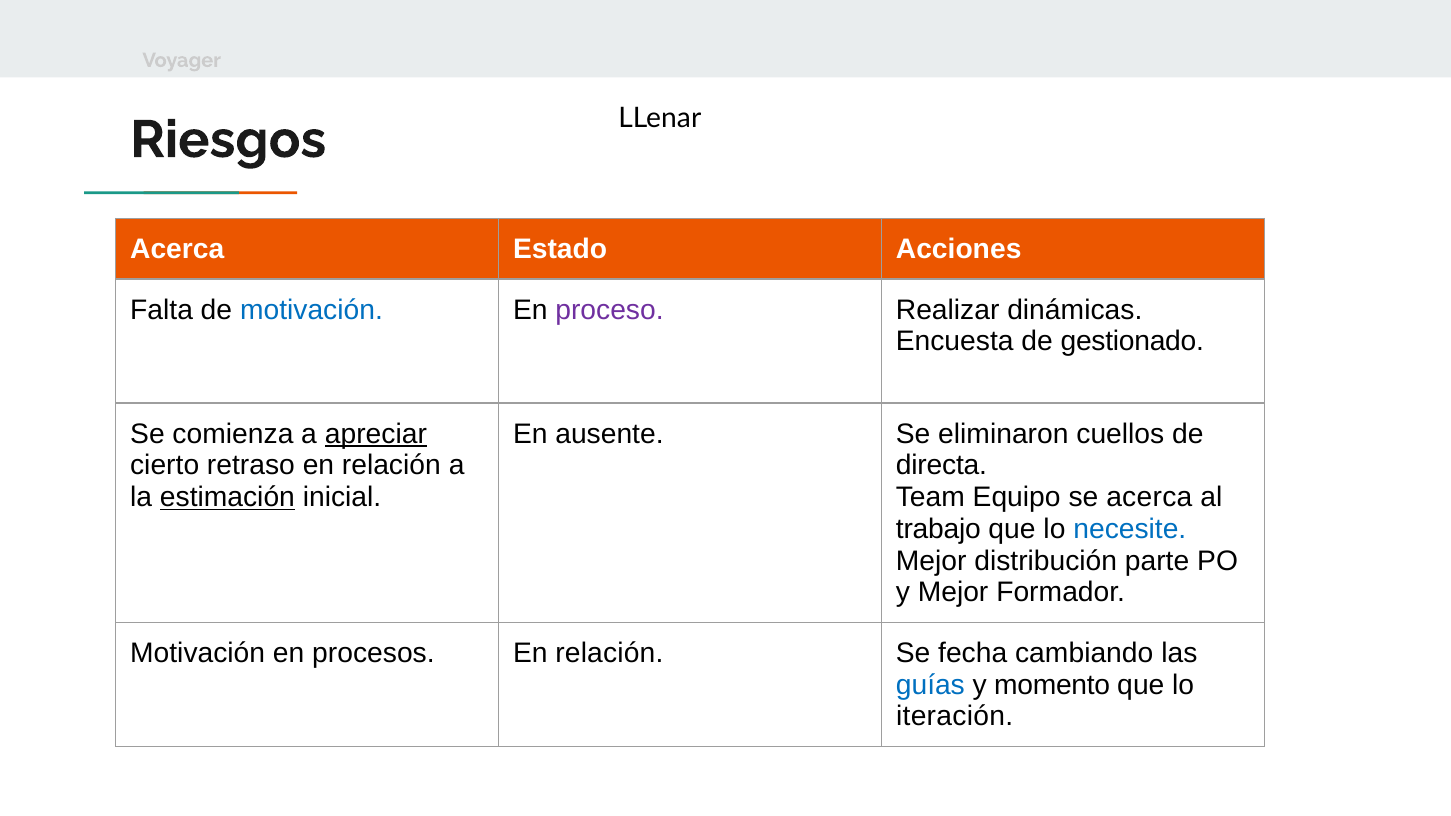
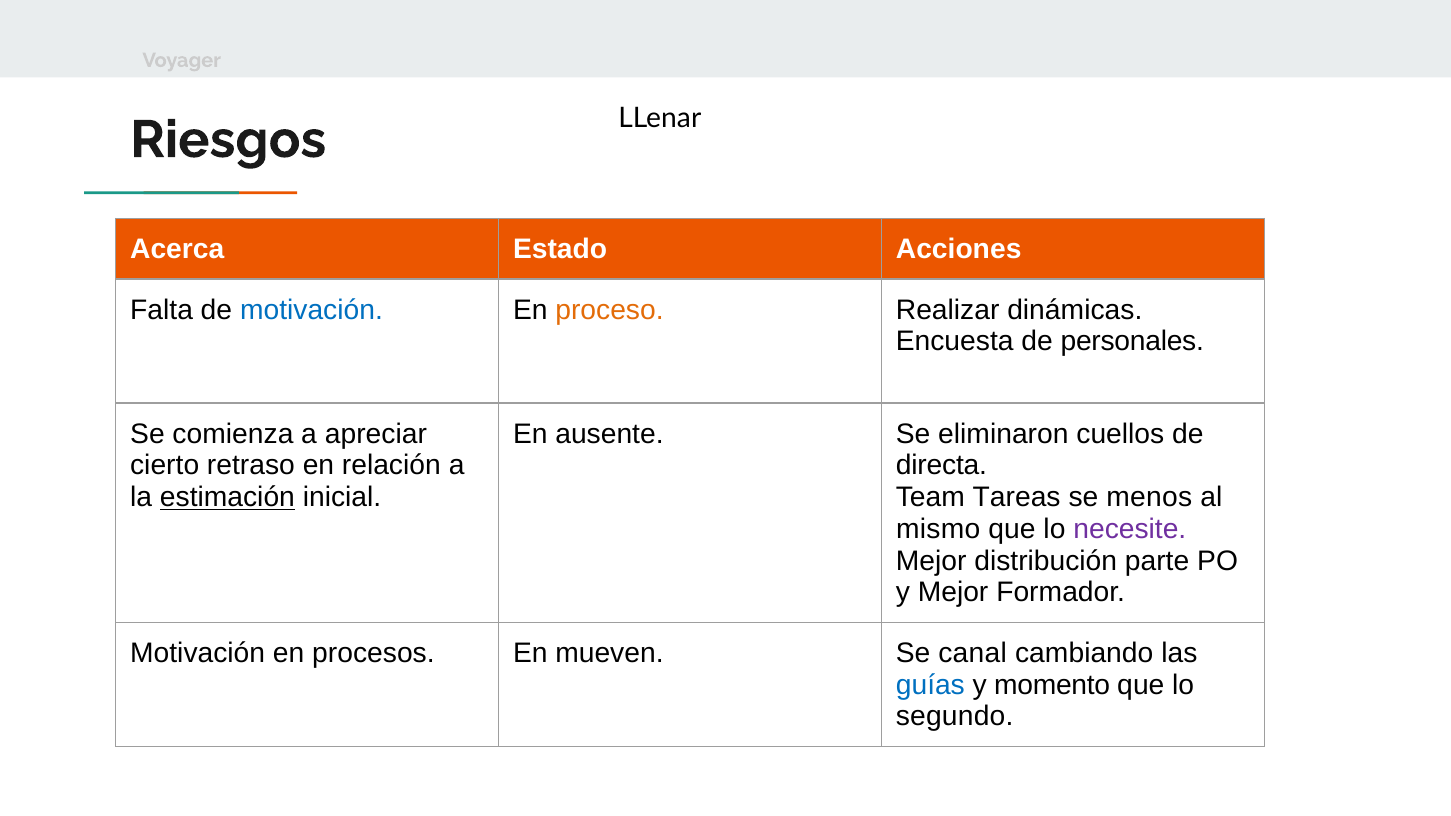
proceso colour: purple -> orange
gestionado: gestionado -> personales
apreciar underline: present -> none
Equipo: Equipo -> Tareas
se acerca: acerca -> menos
trabajo: trabajo -> mismo
necesite colour: blue -> purple
procesos En relación: relación -> mueven
fecha: fecha -> canal
iteración: iteración -> segundo
